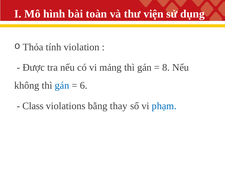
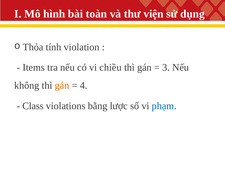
Được: Được -> Items
mảng: mảng -> chiều
8: 8 -> 3
gán at (62, 85) colour: blue -> orange
6: 6 -> 4
thay: thay -> lược
